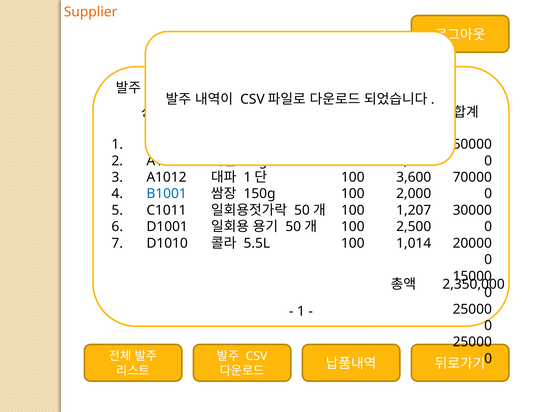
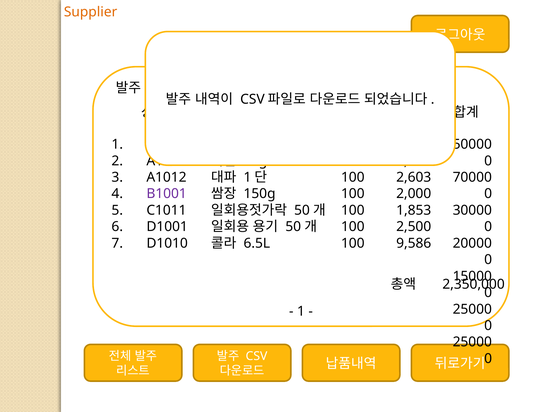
3,600: 3,600 -> 2,603
B1001 colour: blue -> purple
1,207: 1,207 -> 1,853
5.5L: 5.5L -> 6.5L
1,014: 1,014 -> 9,586
